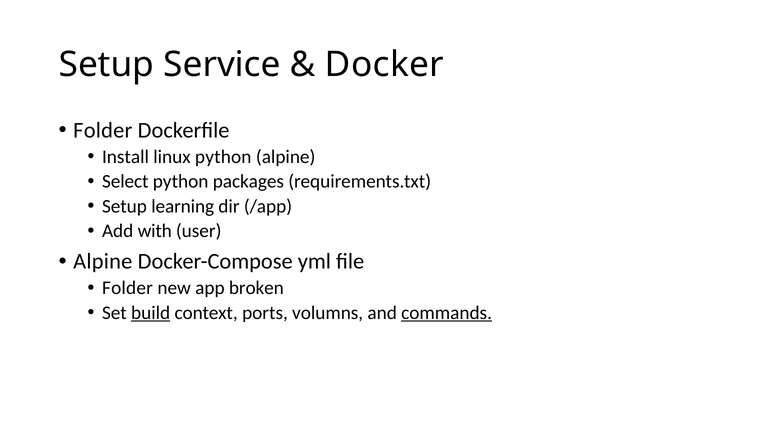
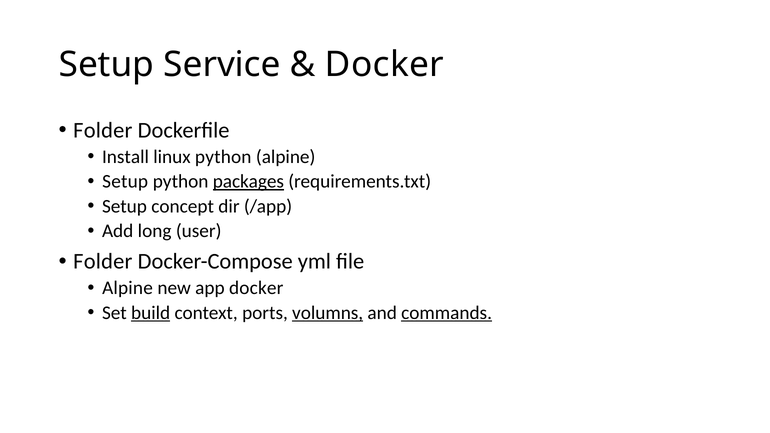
Select at (125, 182): Select -> Setup
packages underline: none -> present
learning: learning -> concept
with: with -> long
Alpine at (103, 262): Alpine -> Folder
Folder at (127, 288): Folder -> Alpine
app broken: broken -> docker
volumns underline: none -> present
